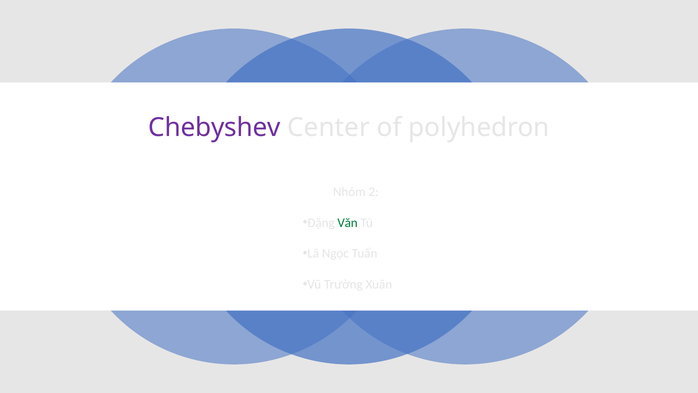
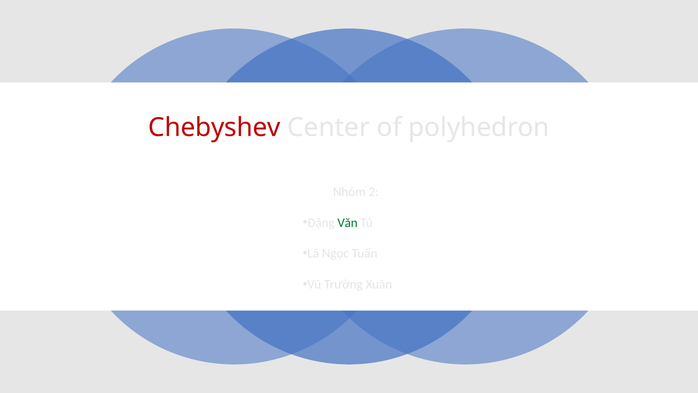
Chebyshev colour: purple -> red
